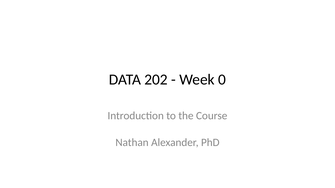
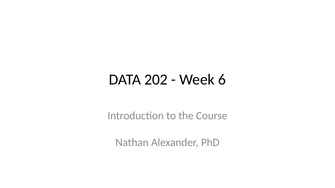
0: 0 -> 6
